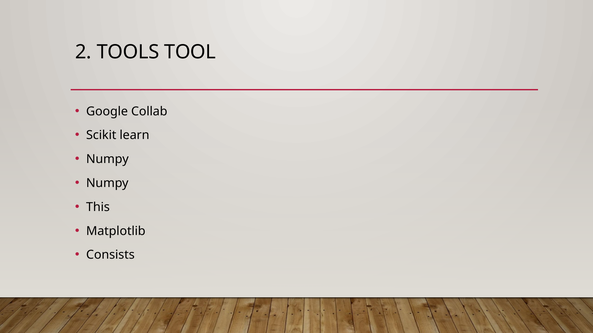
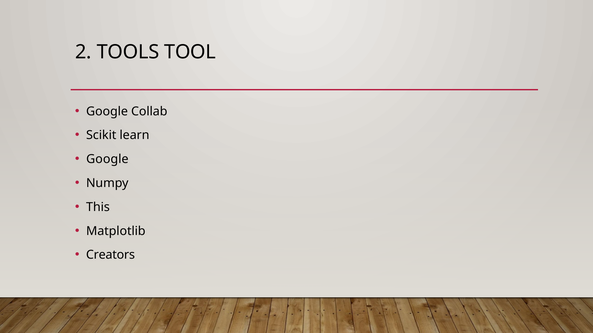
Numpy at (107, 159): Numpy -> Google
Consists: Consists -> Creators
